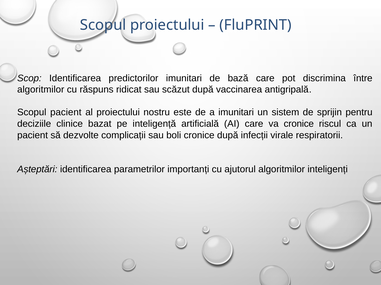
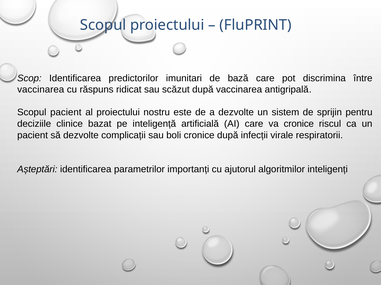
algoritmilor at (41, 90): algoritmilor -> vaccinarea
a imunitari: imunitari -> dezvolte
